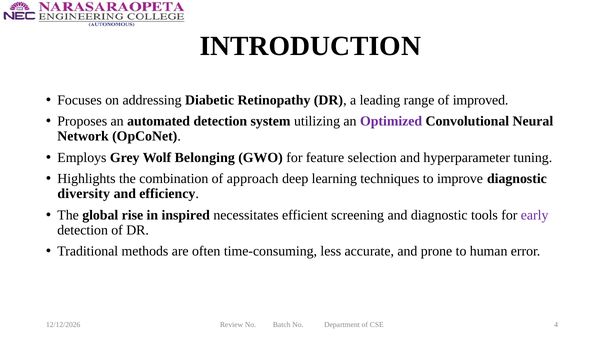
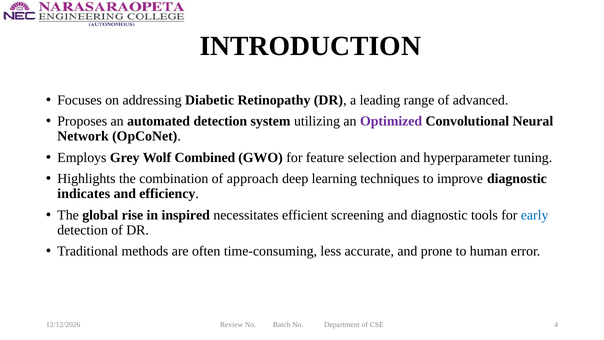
improved: improved -> advanced
Belonging: Belonging -> Combined
diversity: diversity -> indicates
early colour: purple -> blue
